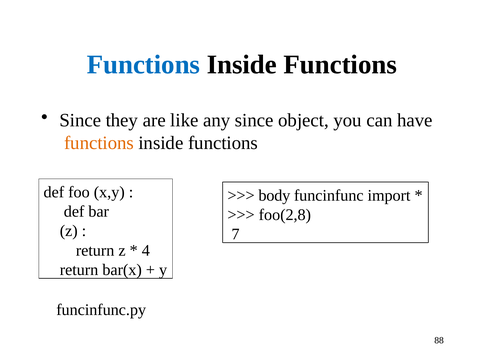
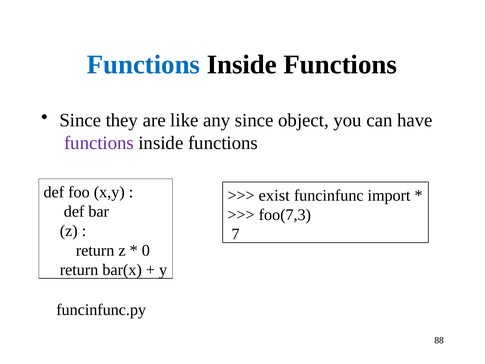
functions at (99, 143) colour: orange -> purple
body: body -> exist
foo(2,8: foo(2,8 -> foo(7,3
4: 4 -> 0
